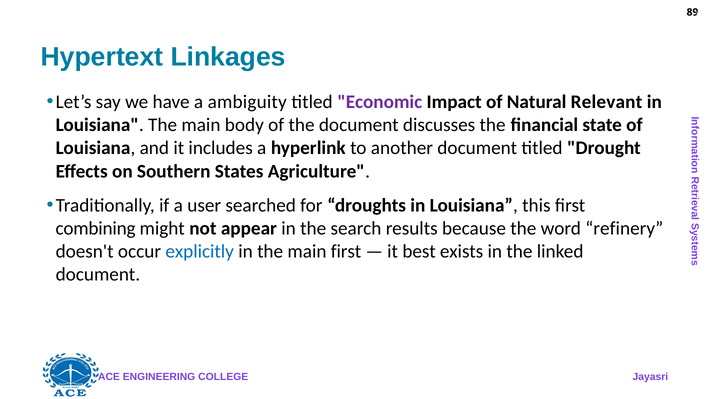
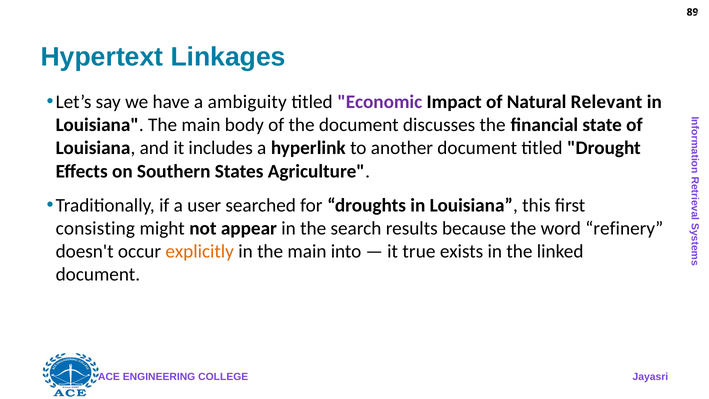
combining: combining -> consisting
explicitly colour: blue -> orange
main first: first -> into
best: best -> true
